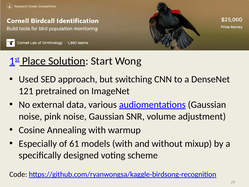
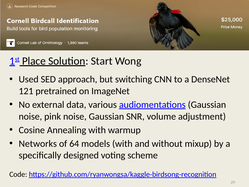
Especially: Especially -> Networks
61: 61 -> 64
